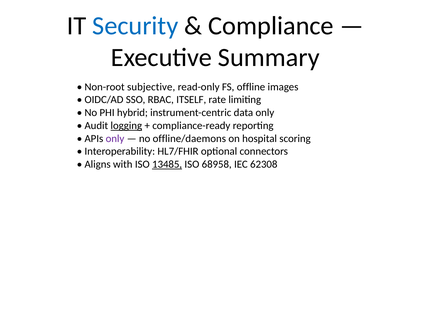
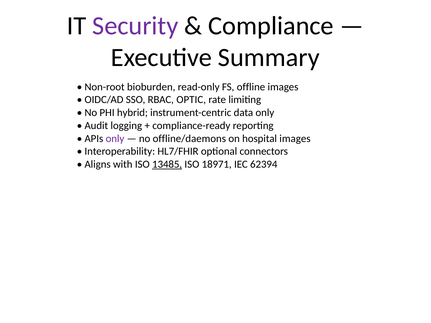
Security colour: blue -> purple
subjective: subjective -> bioburden
ITSELF: ITSELF -> OPTIC
logging underline: present -> none
hospital scoring: scoring -> images
68958: 68958 -> 18971
62308: 62308 -> 62394
